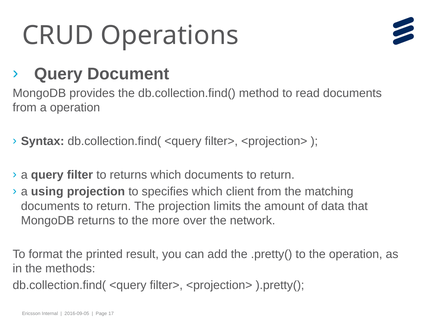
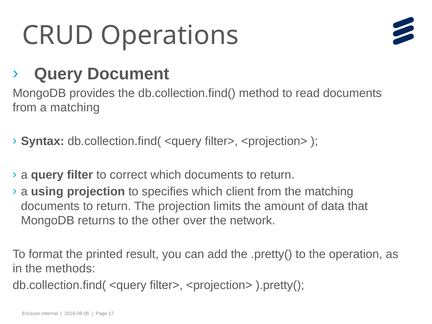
a operation: operation -> matching
to returns: returns -> correct
more: more -> other
